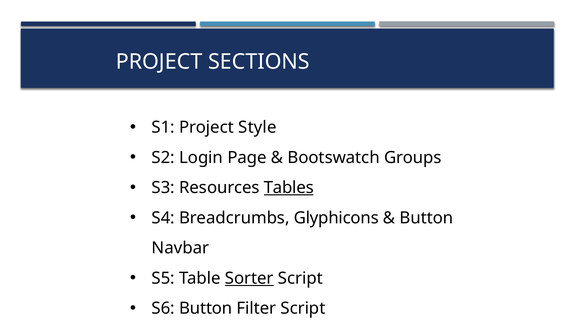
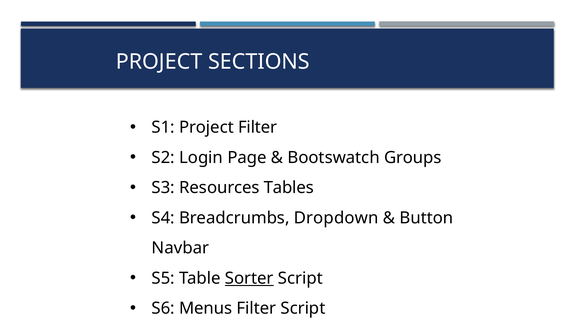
Project Style: Style -> Filter
Tables underline: present -> none
Glyphicons: Glyphicons -> Dropdown
S6 Button: Button -> Menus
